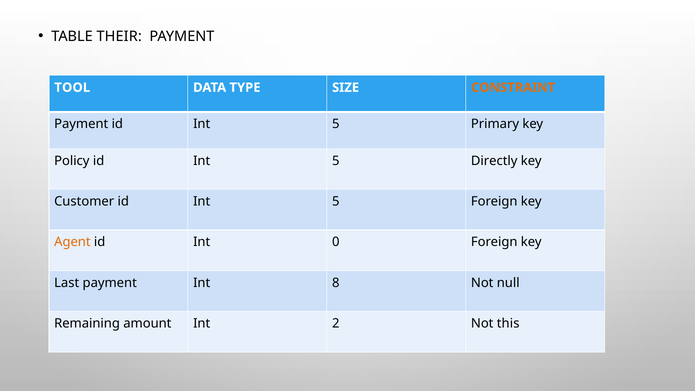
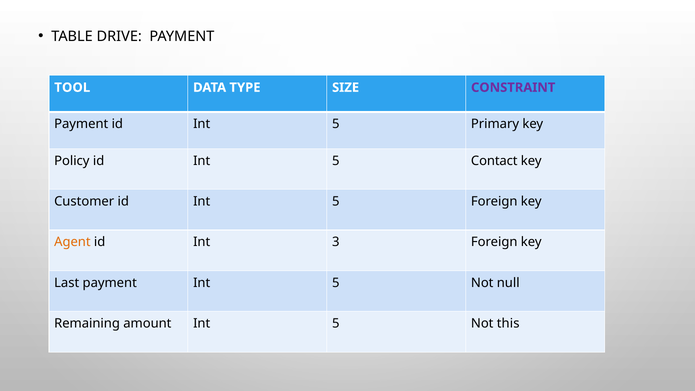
THEIR: THEIR -> DRIVE
CONSTRAINT colour: orange -> purple
Directly: Directly -> Contact
0: 0 -> 3
payment Int 8: 8 -> 5
amount Int 2: 2 -> 5
